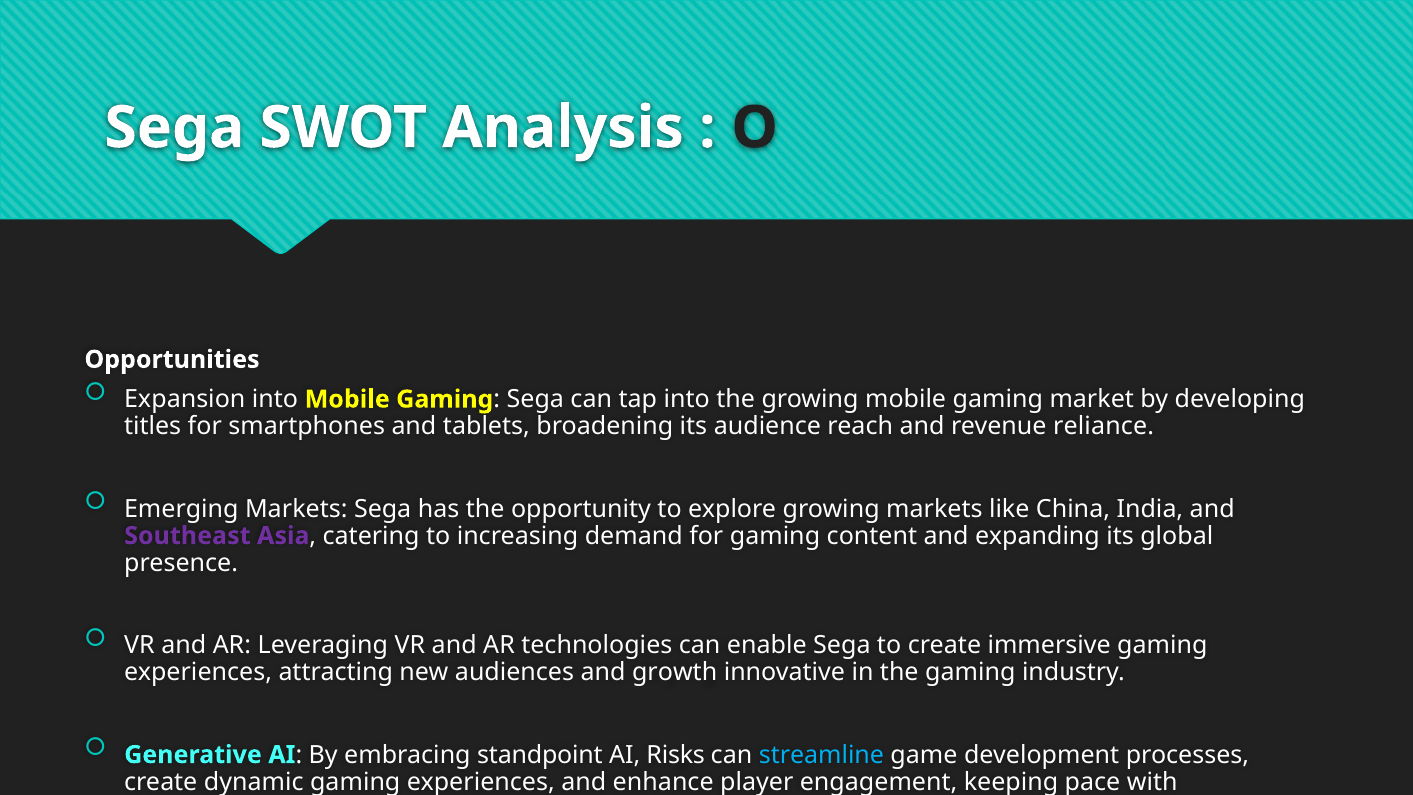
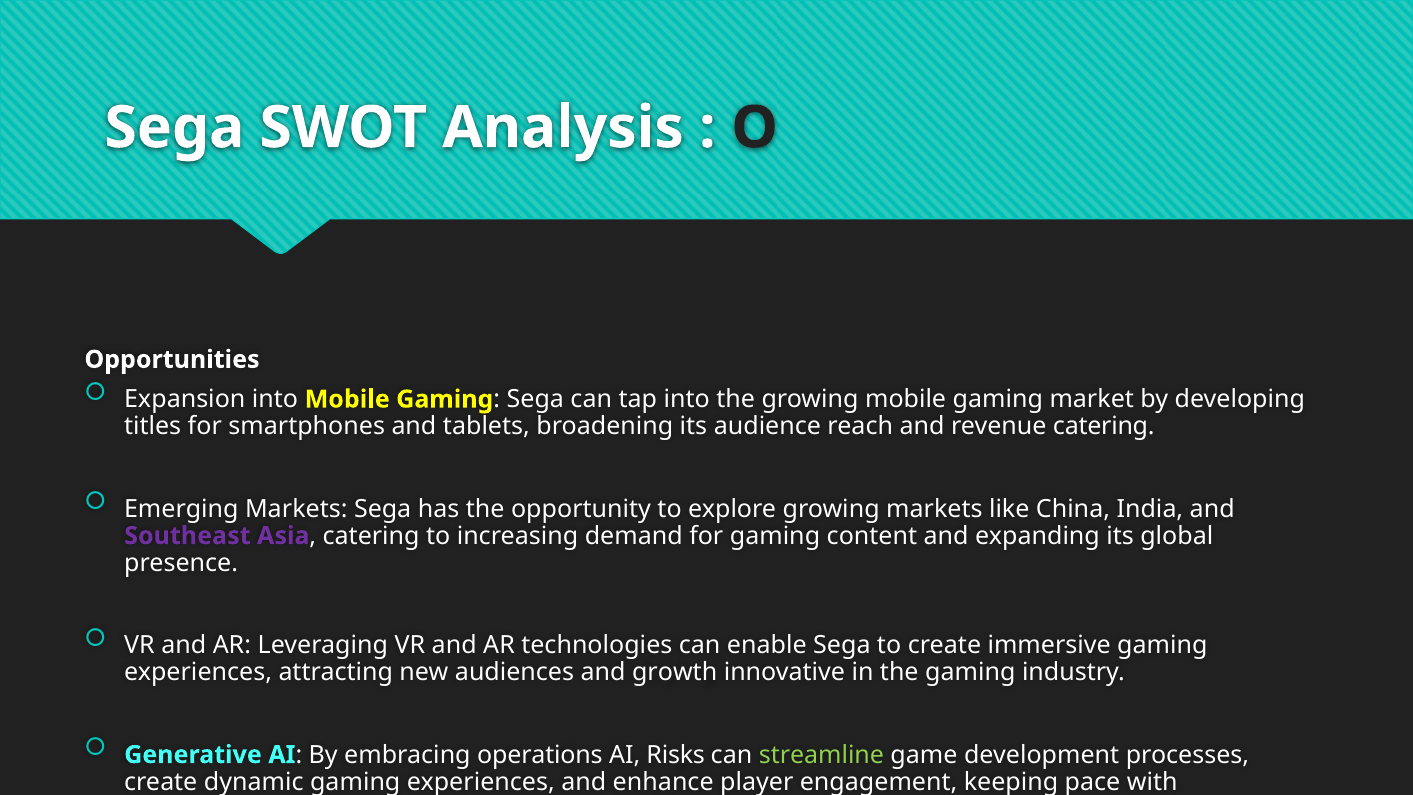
revenue reliance: reliance -> catering
standpoint: standpoint -> operations
streamline colour: light blue -> light green
